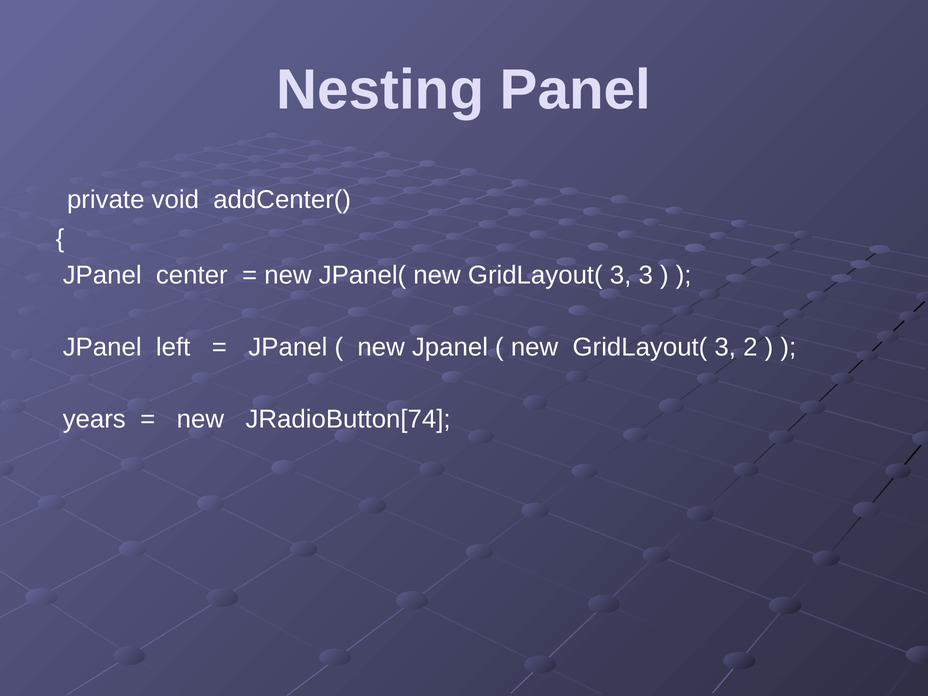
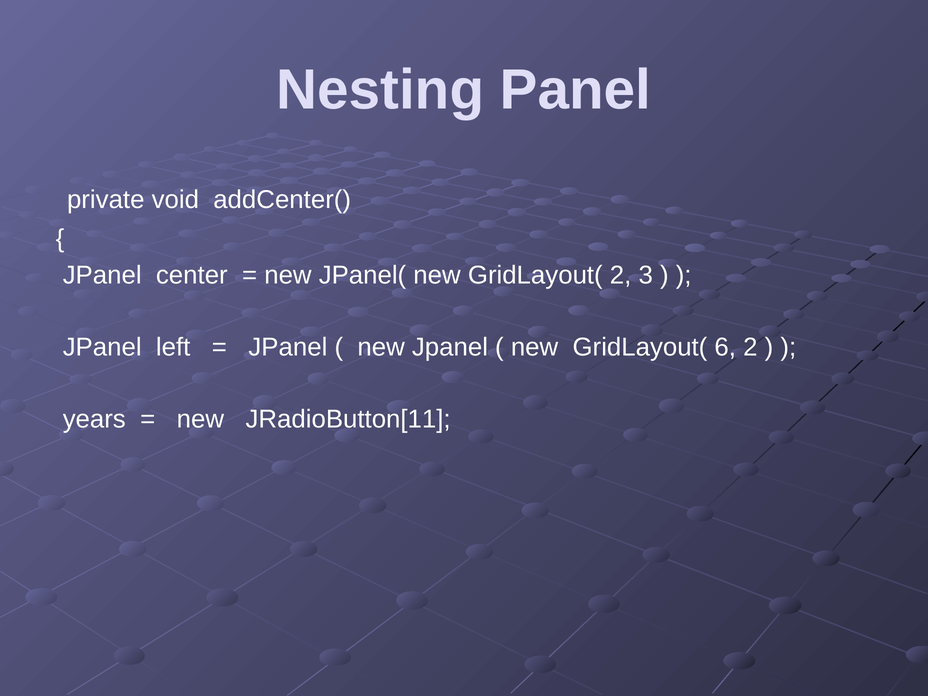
JPanel( new GridLayout( 3: 3 -> 2
3 at (725, 347): 3 -> 6
JRadioButton[74: JRadioButton[74 -> JRadioButton[11
